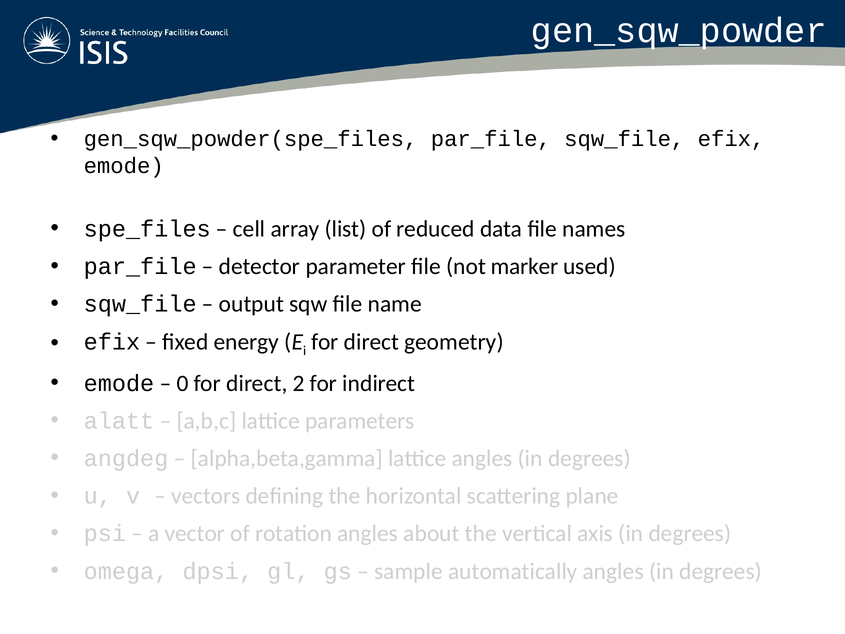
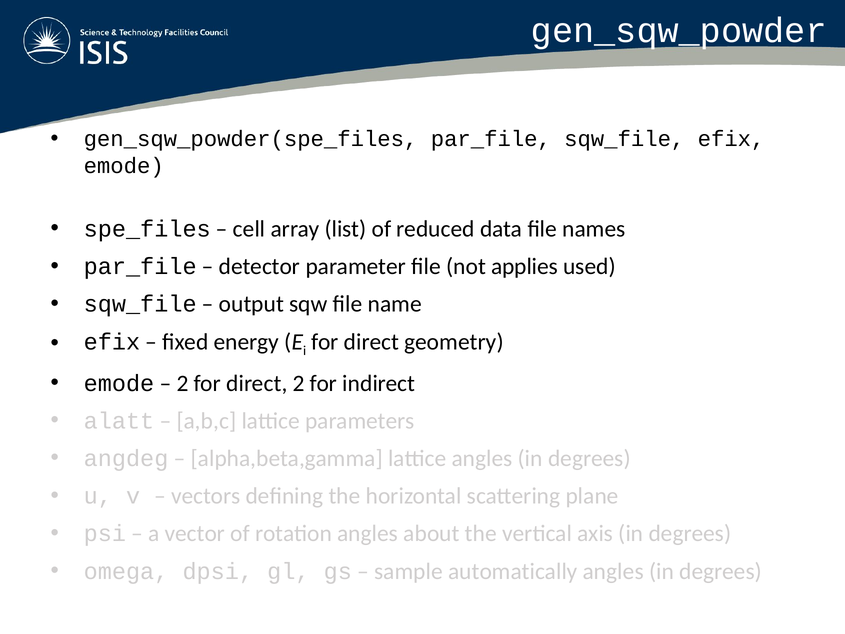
marker: marker -> applies
0 at (182, 383): 0 -> 2
